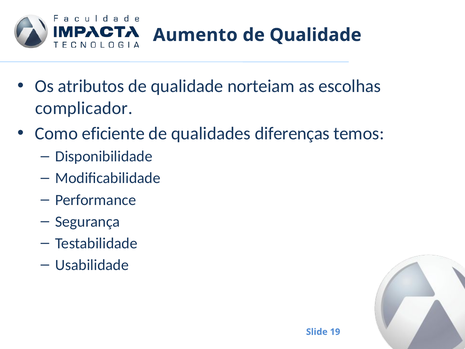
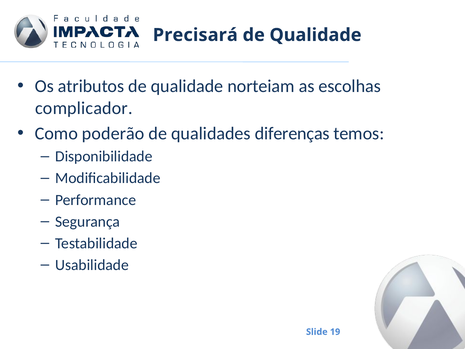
Aumento: Aumento -> Precisará
eficiente: eficiente -> poderão
